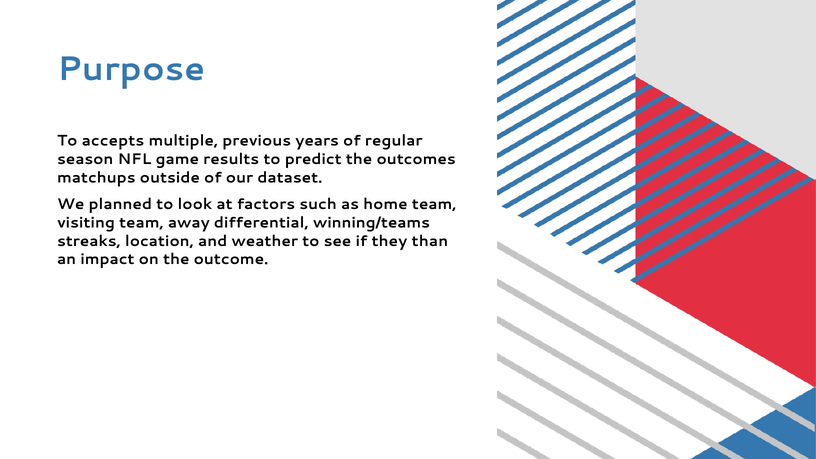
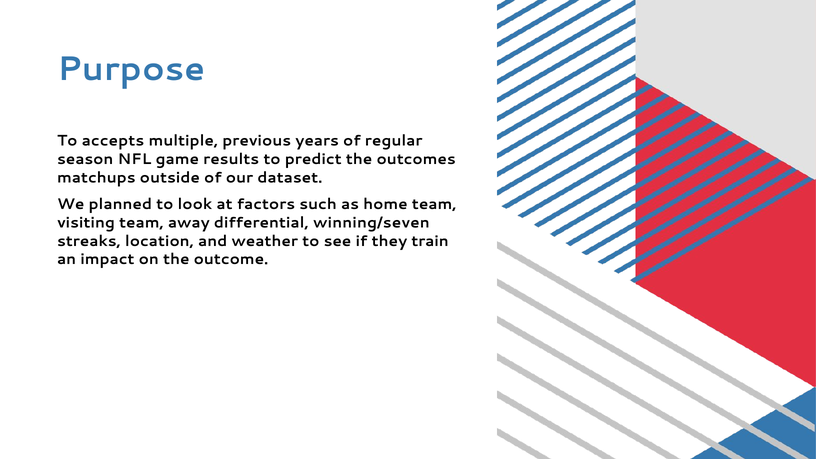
winning/teams: winning/teams -> winning/seven
than: than -> train
